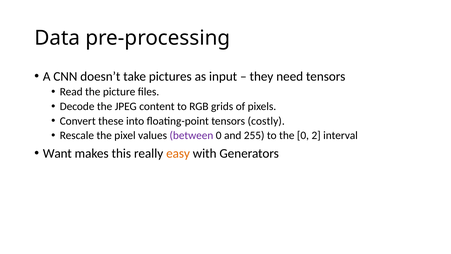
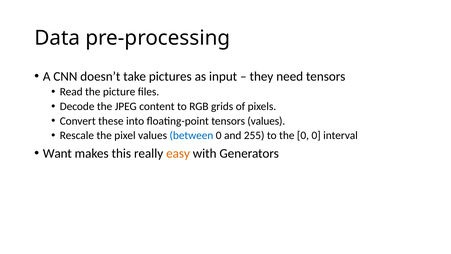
tensors costly: costly -> values
between colour: purple -> blue
0 2: 2 -> 0
